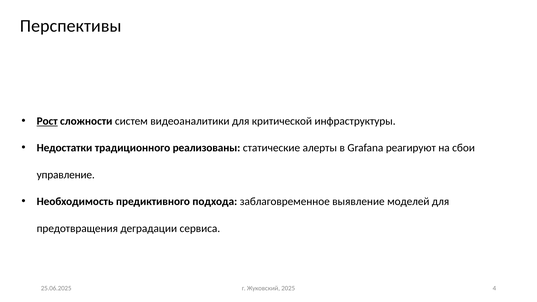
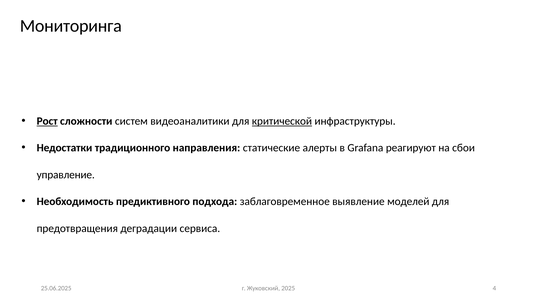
Перспективы: Перспективы -> Мониторинга
критической underline: none -> present
реализованы: реализованы -> направления
